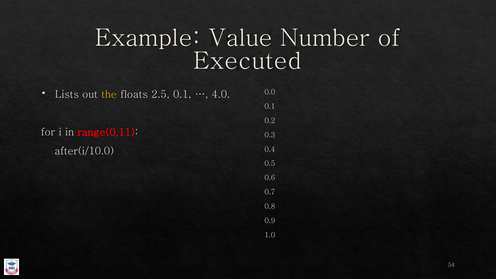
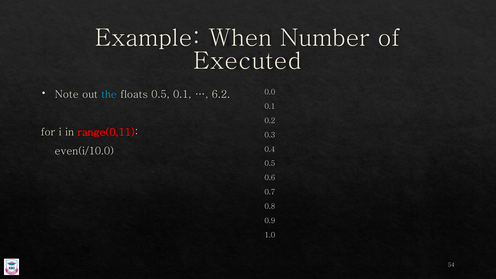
Value: Value -> When
Lists: Lists -> Note
the colour: yellow -> light blue
floats 2.5: 2.5 -> 0.5
4.0: 4.0 -> 6.2
after(i/10.0: after(i/10.0 -> even(i/10.0
